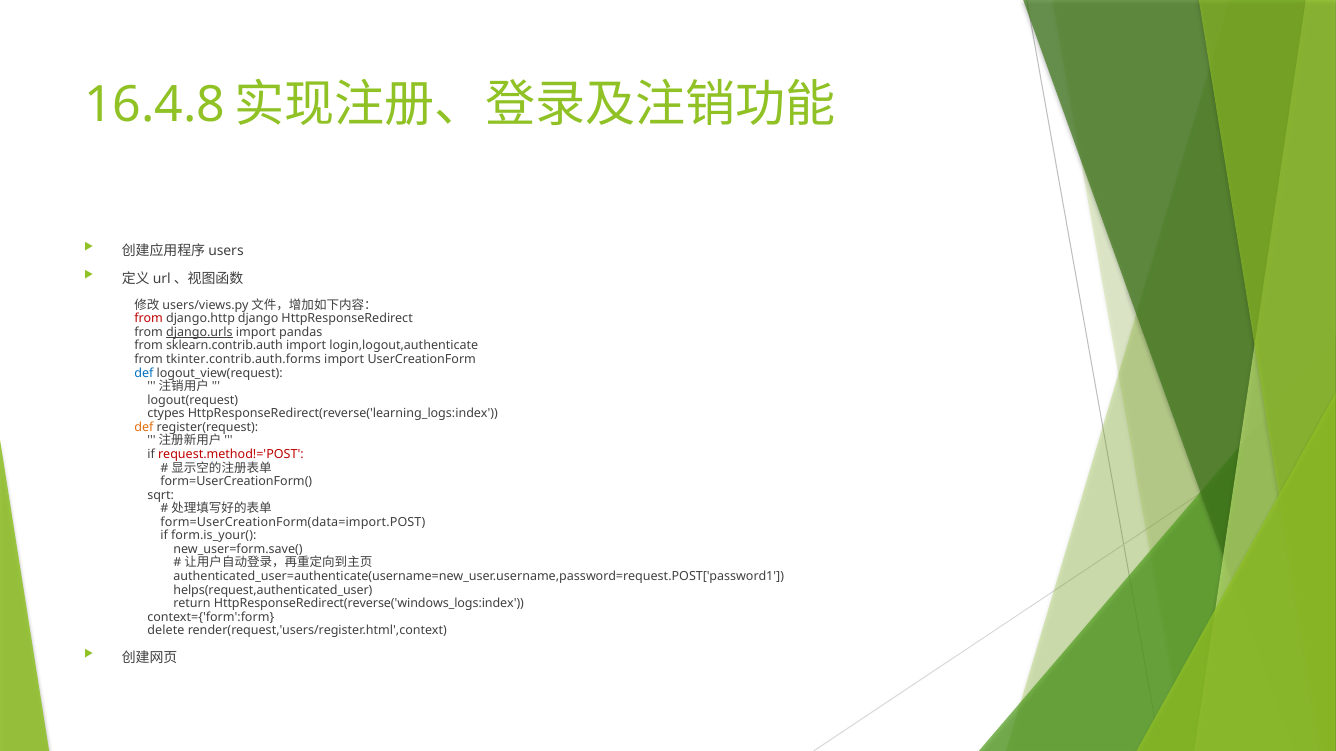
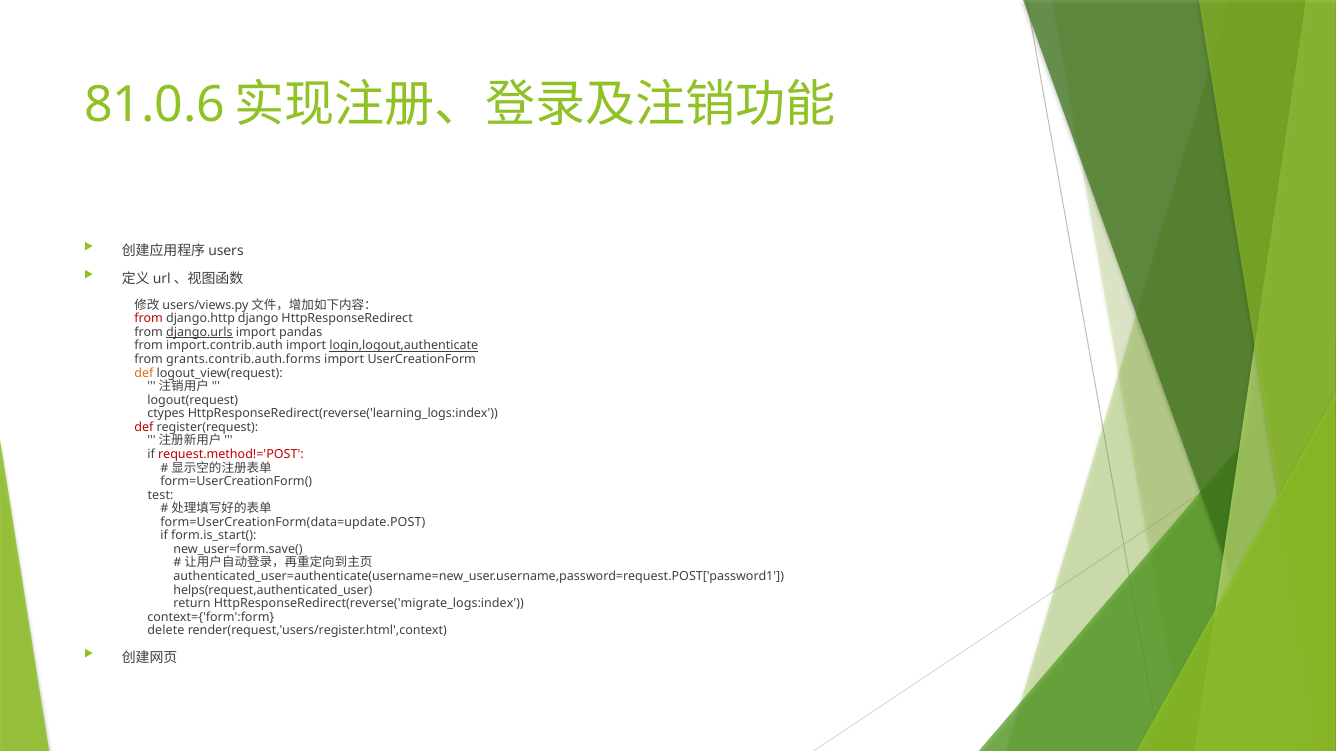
16.4.8: 16.4.8 -> 81.0.6
sklearn.contrib.auth: sklearn.contrib.auth -> import.contrib.auth
login,logout,authenticate underline: none -> present
tkinter.contrib.auth.forms: tkinter.contrib.auth.forms -> grants.contrib.auth.forms
def at (144, 373) colour: blue -> orange
def at (144, 427) colour: orange -> red
sqrt: sqrt -> test
form=UserCreationForm(data=import.POST: form=UserCreationForm(data=import.POST -> form=UserCreationForm(data=update.POST
form.is_your(: form.is_your( -> form.is_start(
HttpResponseRedirect(reverse('windows_logs:index: HttpResponseRedirect(reverse('windows_logs:index -> HttpResponseRedirect(reverse('migrate_logs:index
